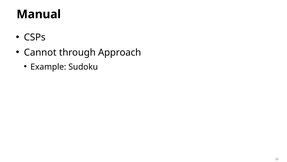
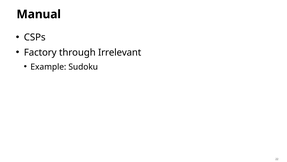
Cannot: Cannot -> Factory
Approach: Approach -> Irrelevant
